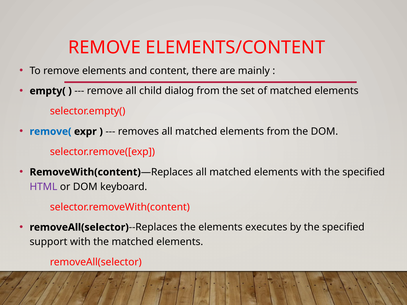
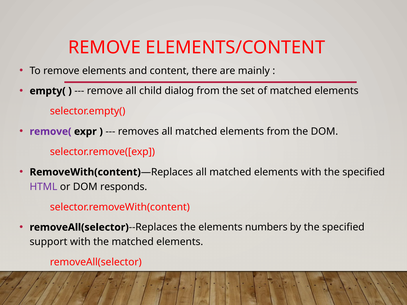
remove( colour: blue -> purple
keyboard: keyboard -> responds
executes: executes -> numbers
